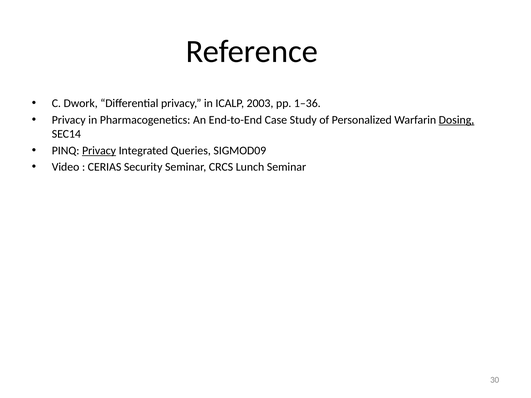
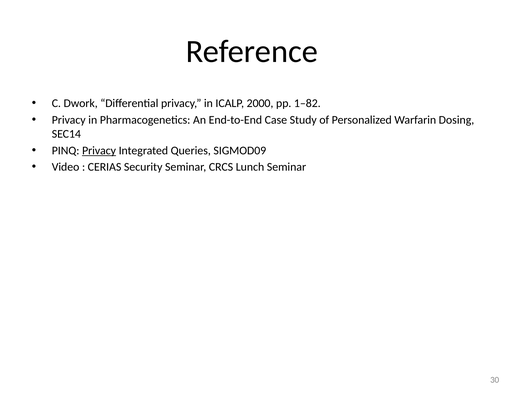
2003: 2003 -> 2000
1–36: 1–36 -> 1–82
Dosing underline: present -> none
